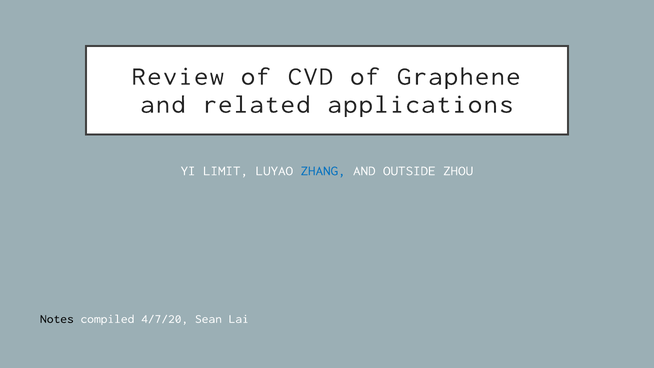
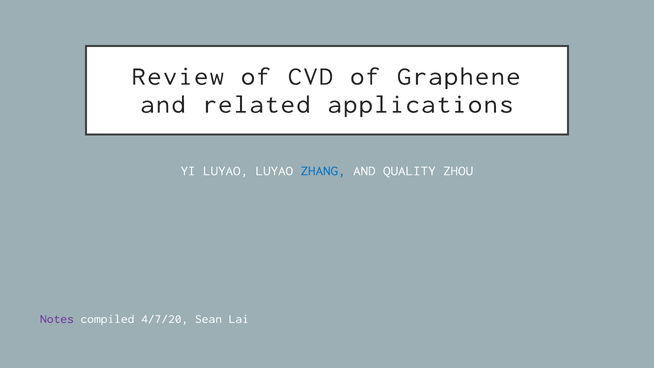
YI LIMIT: LIMIT -> LUYAO
OUTSIDE: OUTSIDE -> QUALITY
Notes colour: black -> purple
